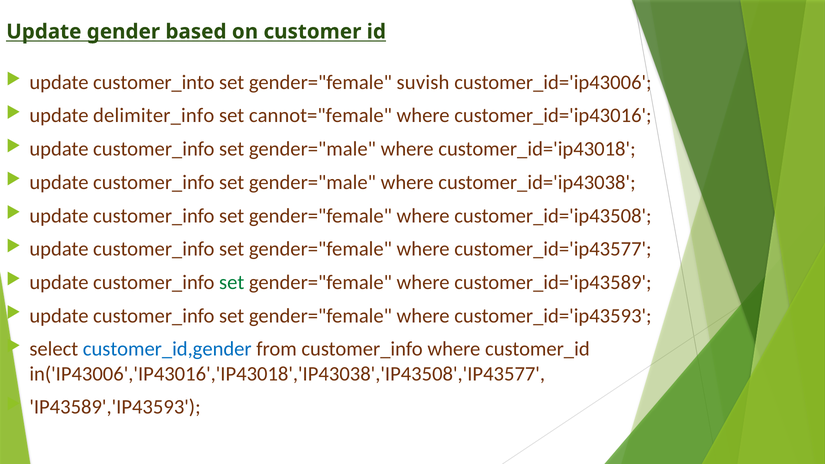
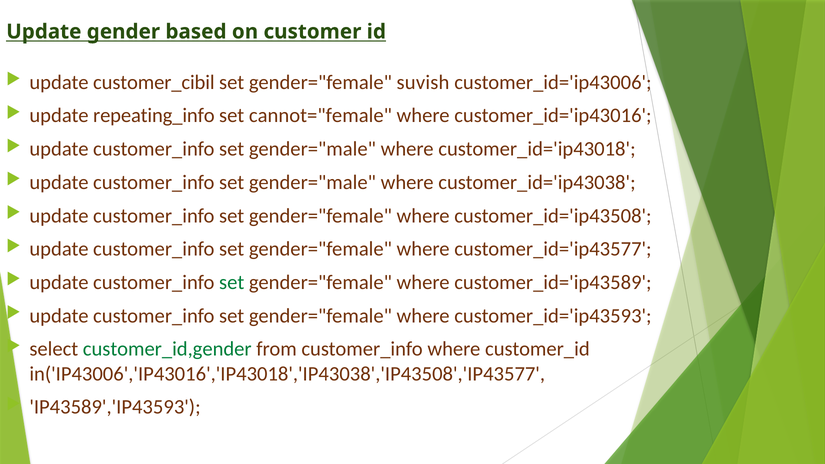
customer_into: customer_into -> customer_cibil
delimiter_info: delimiter_info -> repeating_info
customer_id,gender colour: blue -> green
